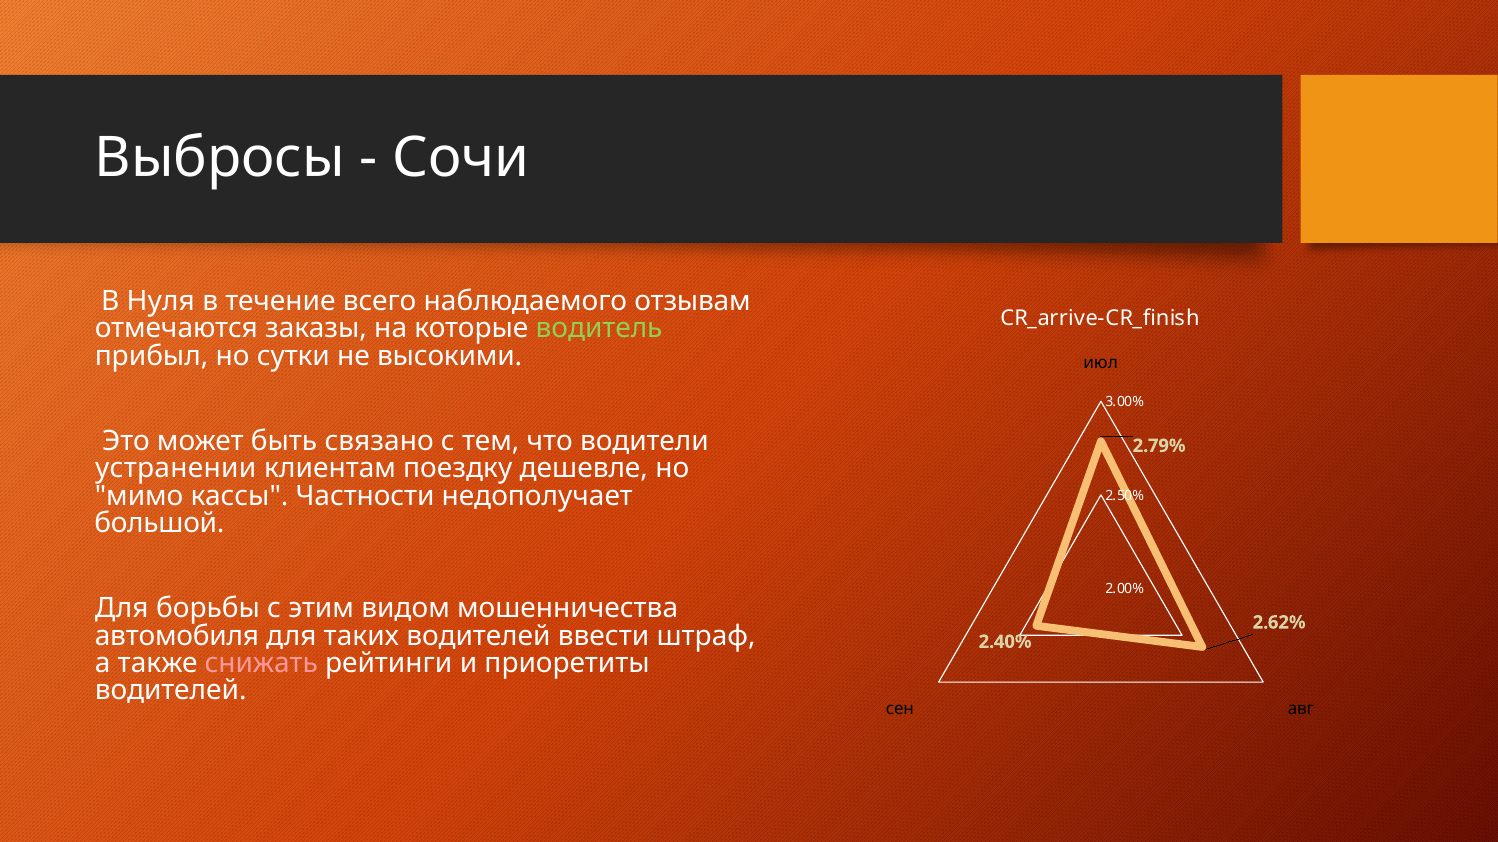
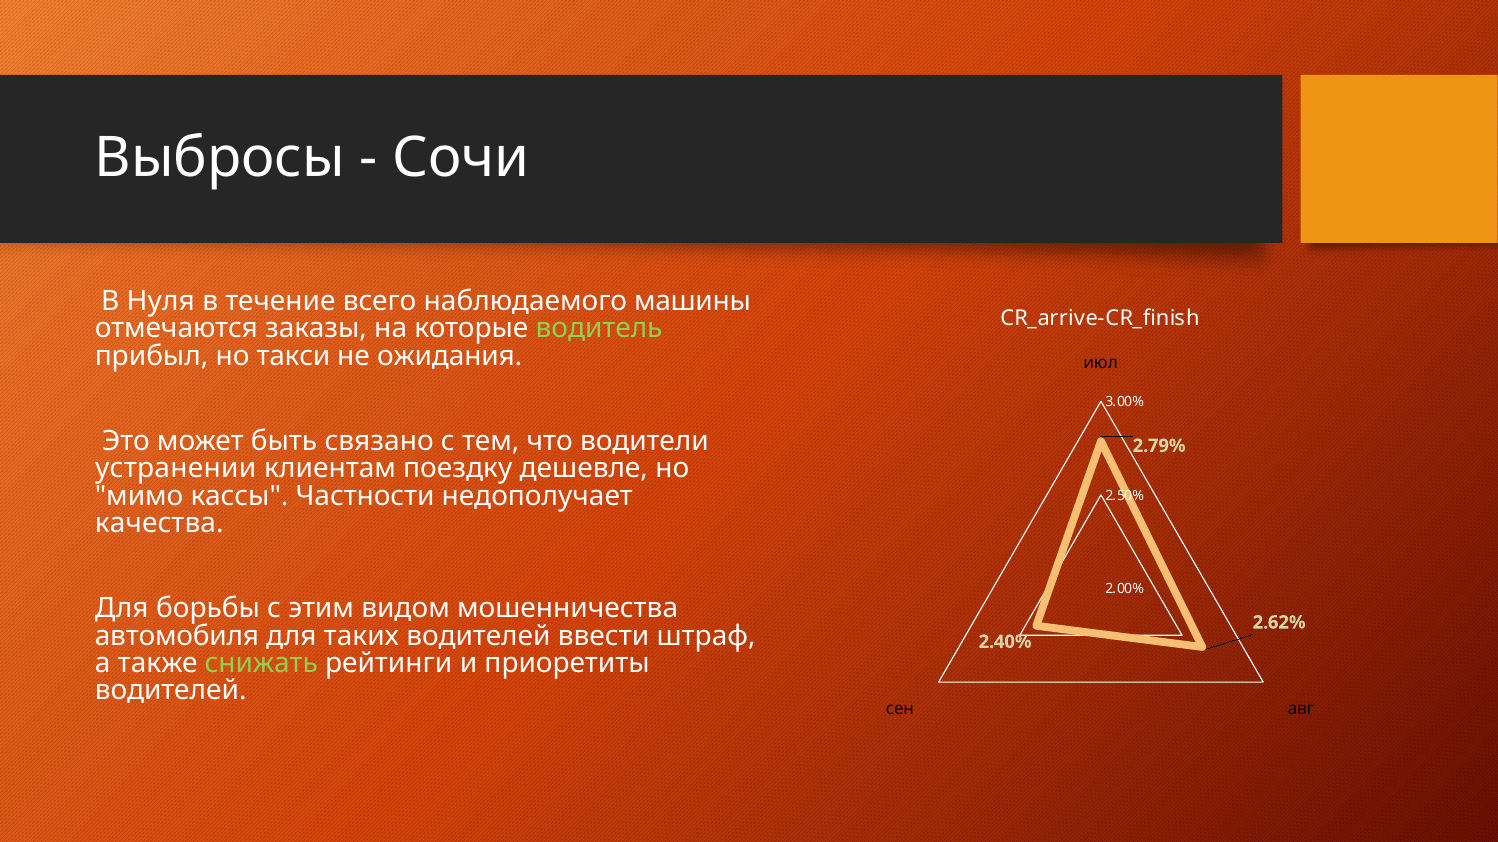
отзывам: отзывам -> машины
сутки: сутки -> такси
высокими: высокими -> ожидания
большой: большой -> качества
снижать colour: pink -> light green
